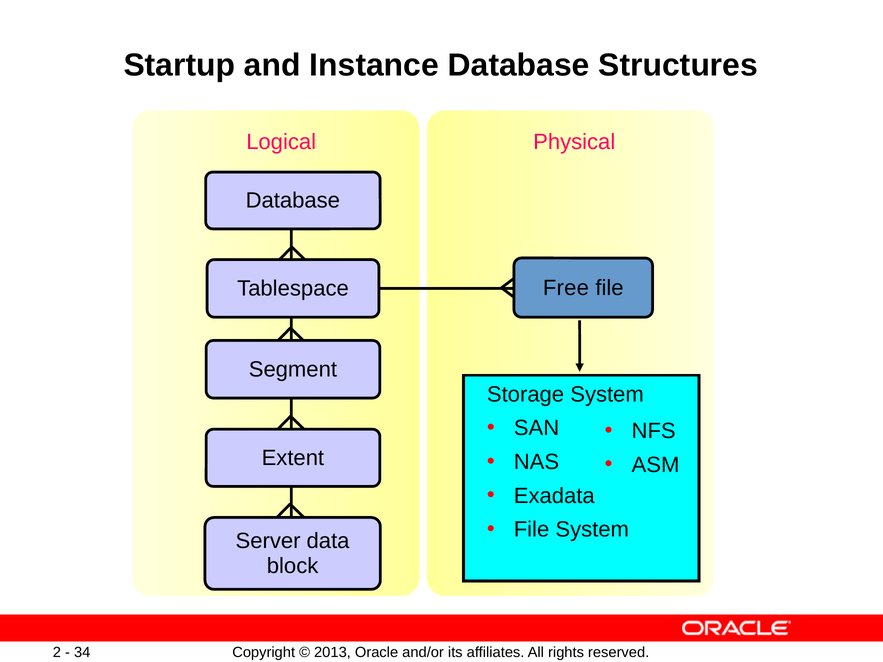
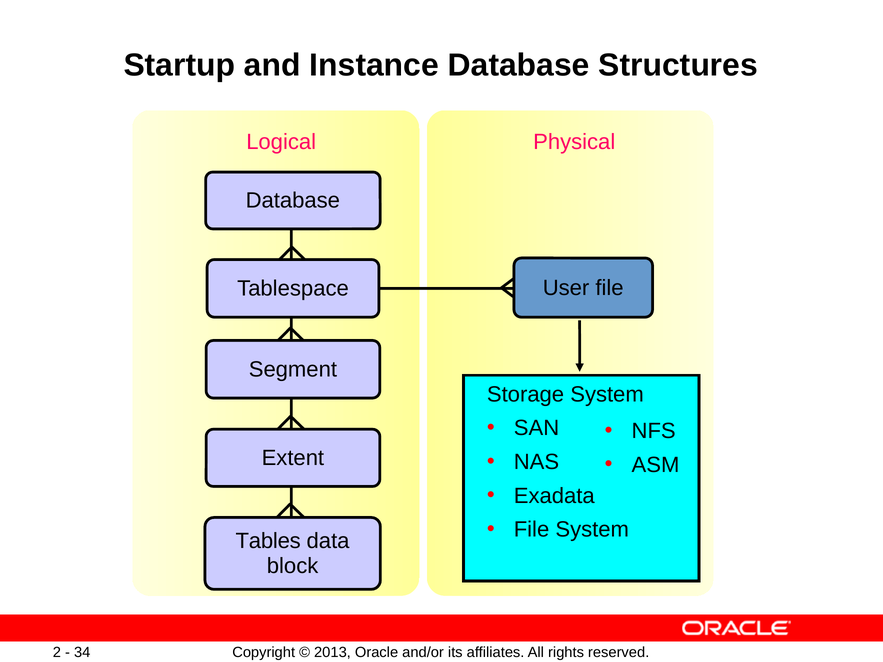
Free: Free -> User
Server: Server -> Tables
